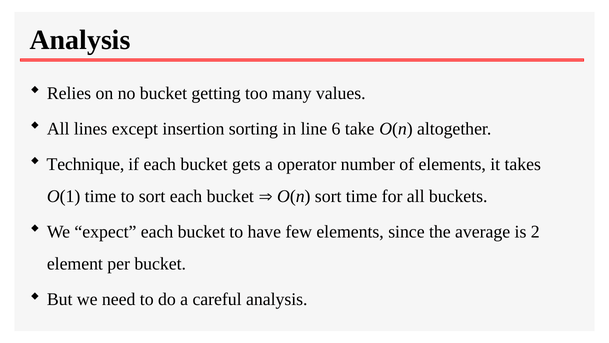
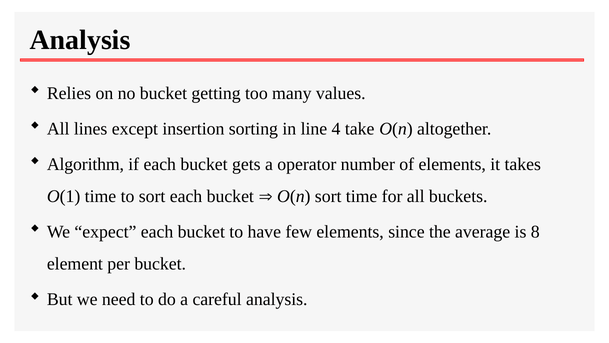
6: 6 -> 4
Technique: Technique -> Algorithm
2: 2 -> 8
